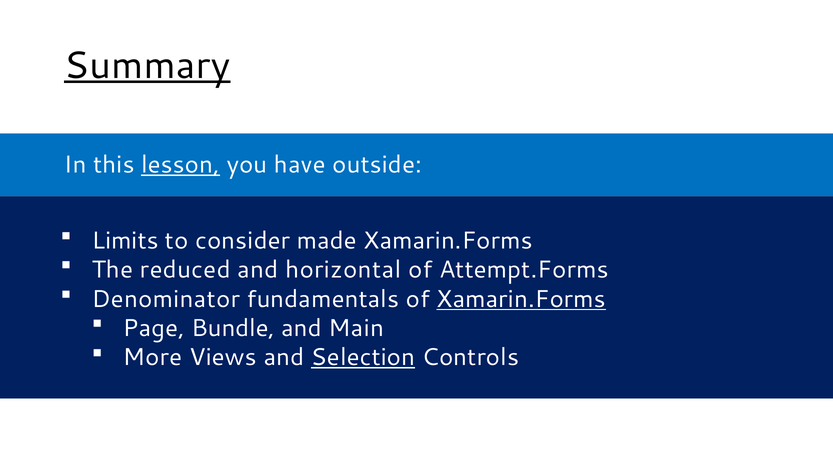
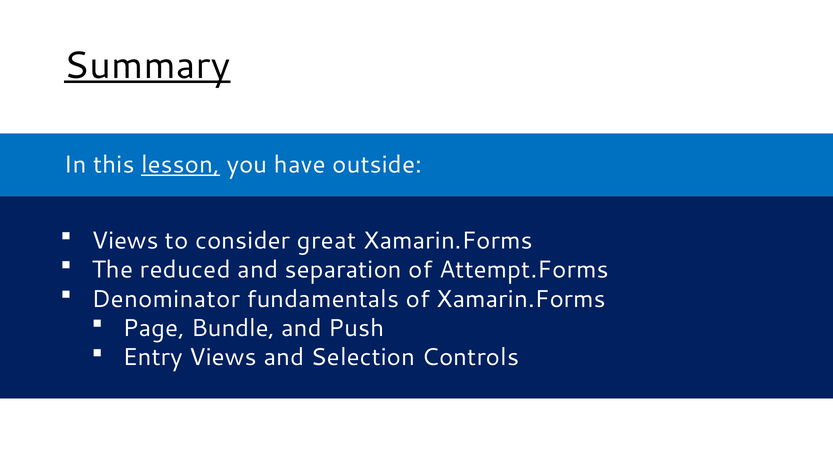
Limits at (125, 240): Limits -> Views
made: made -> great
horizontal: horizontal -> separation
Xamarin.Forms at (521, 299) underline: present -> none
Main: Main -> Push
More: More -> Entry
Selection underline: present -> none
